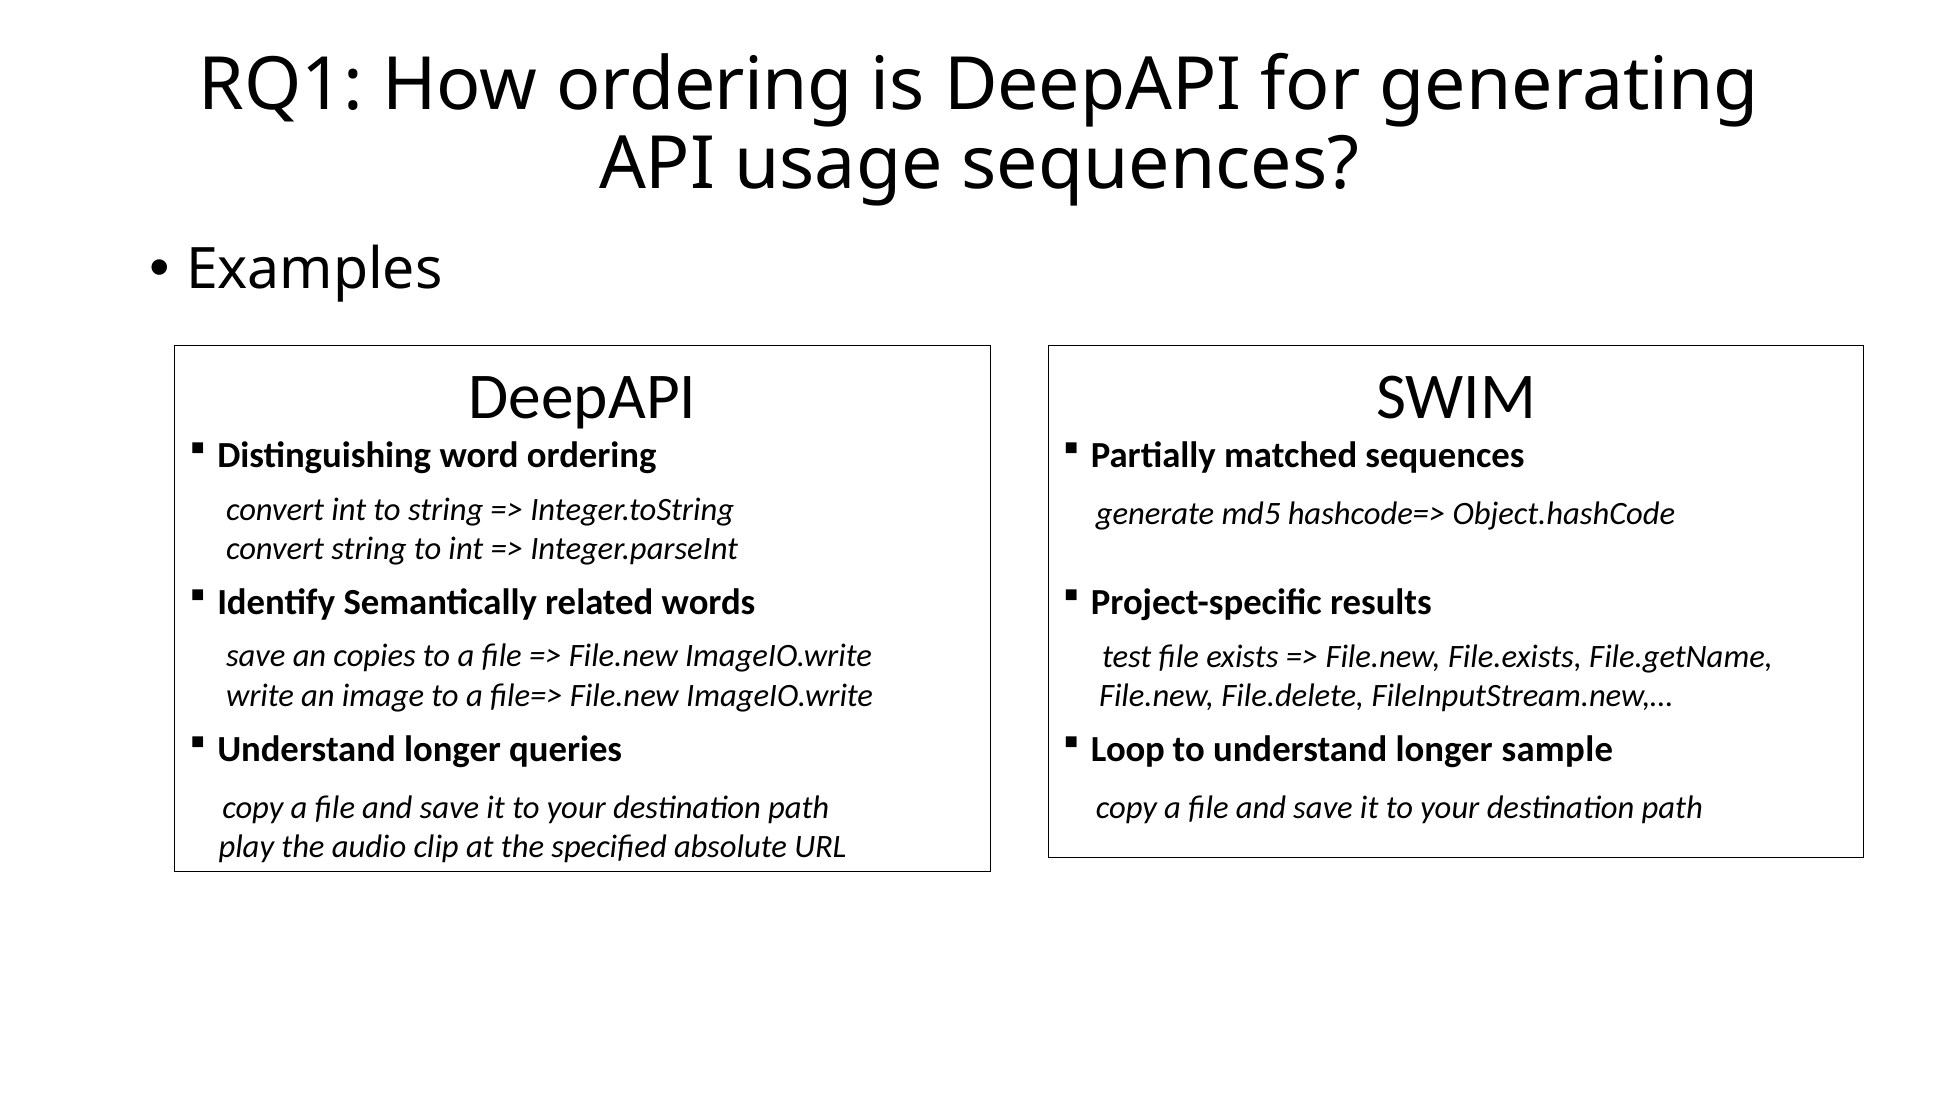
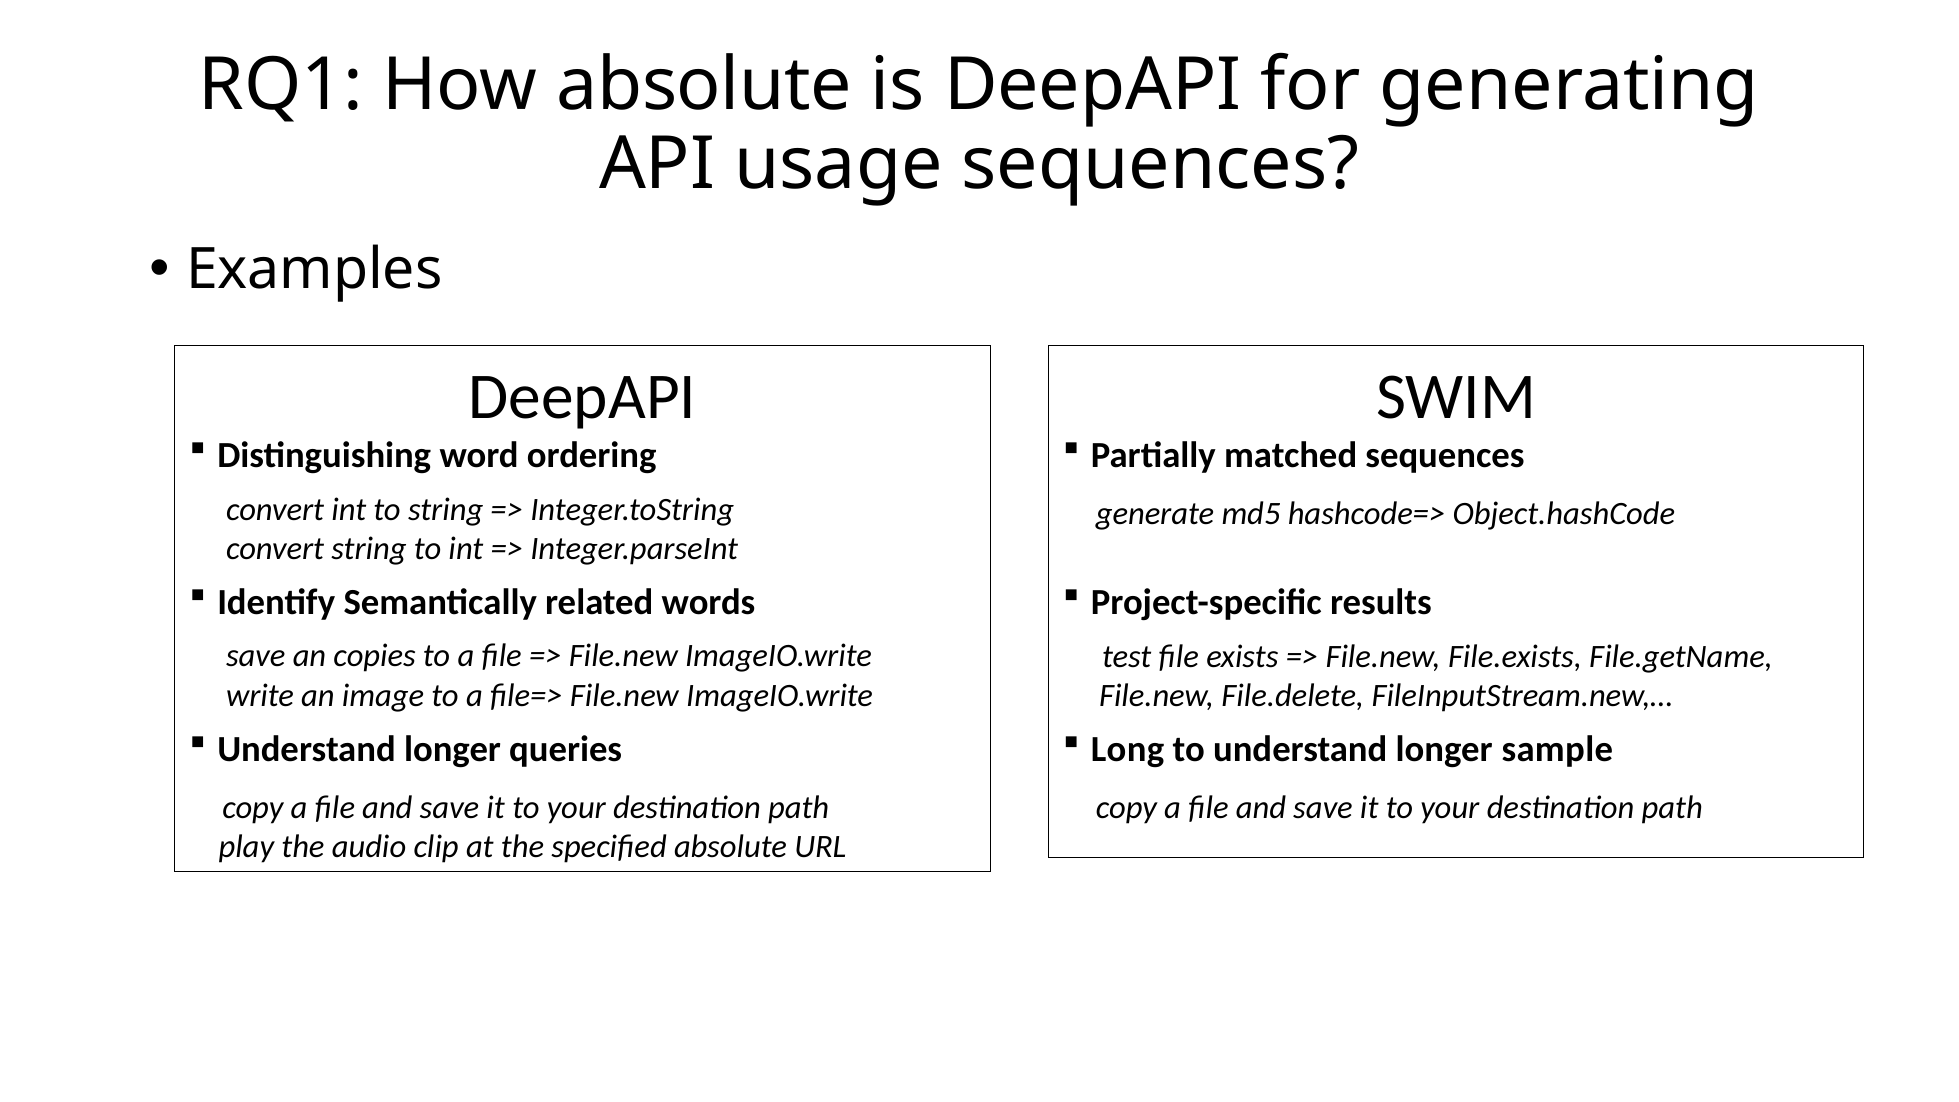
How ordering: ordering -> absolute
Loop: Loop -> Long
